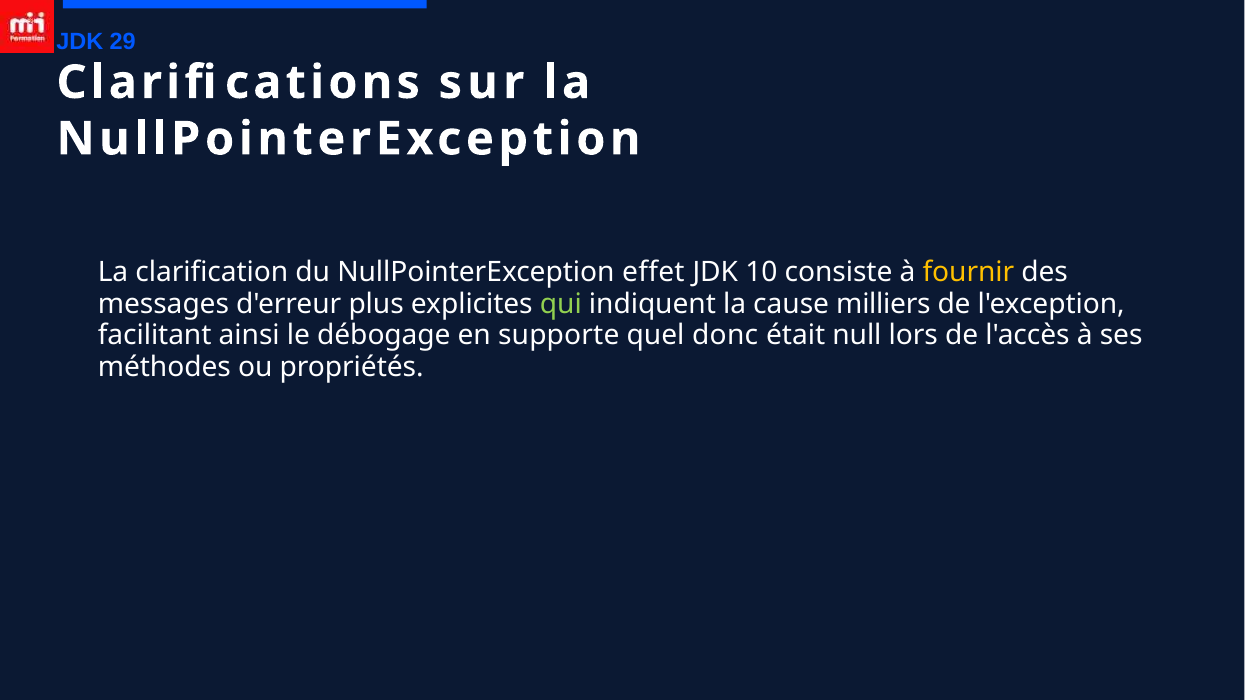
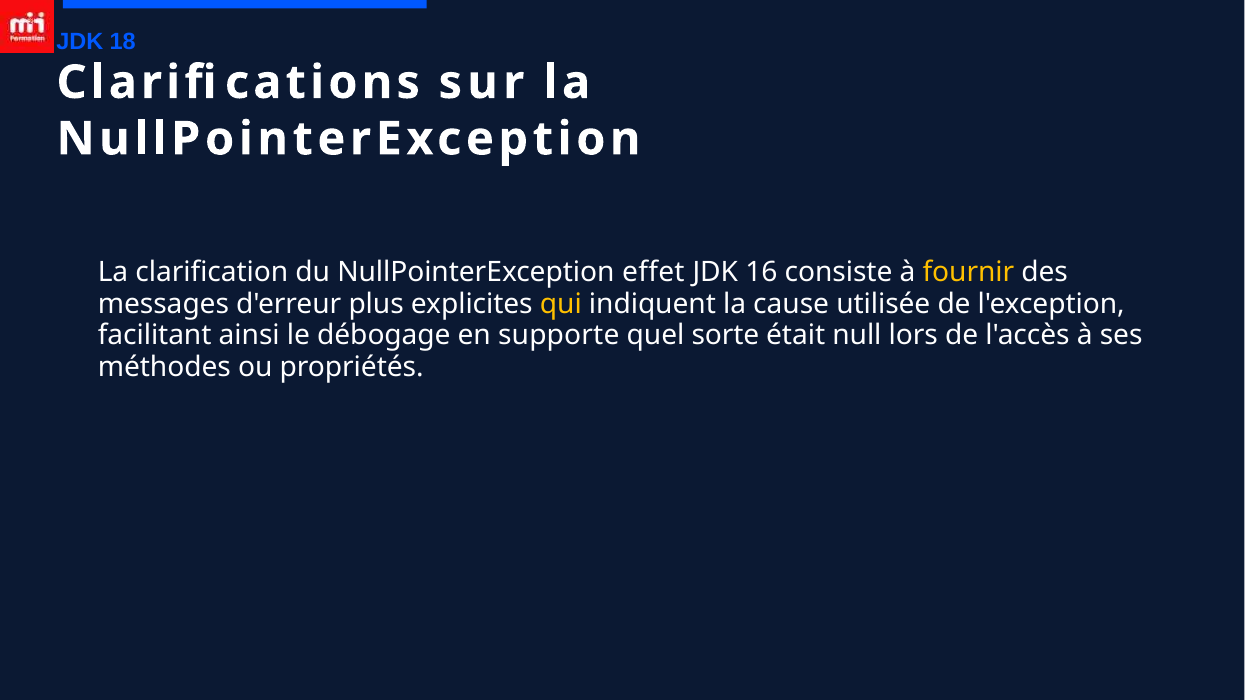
29: 29 -> 18
10: 10 -> 16
qui colour: light green -> yellow
milliers: milliers -> utilisée
donc: donc -> sorte
